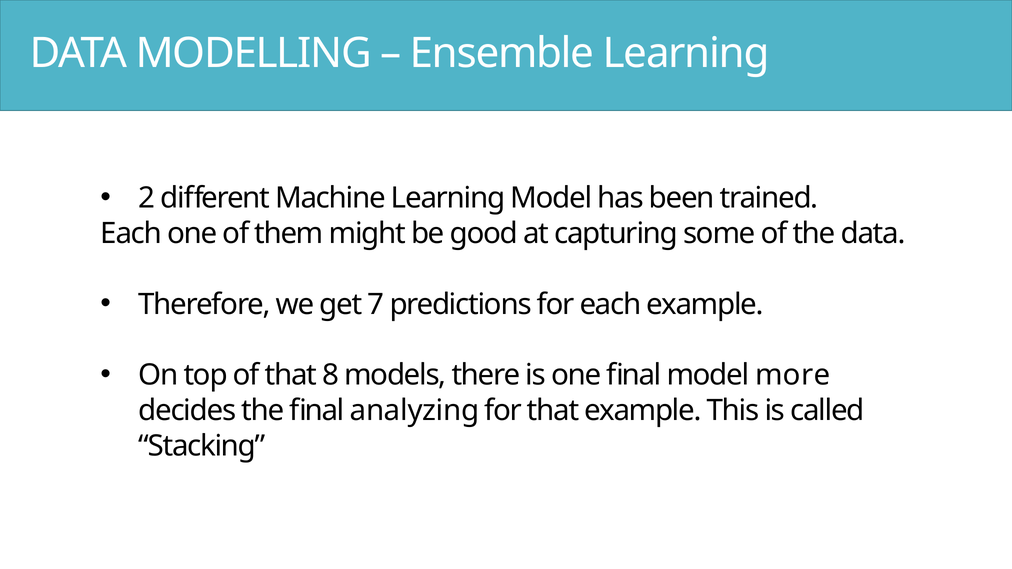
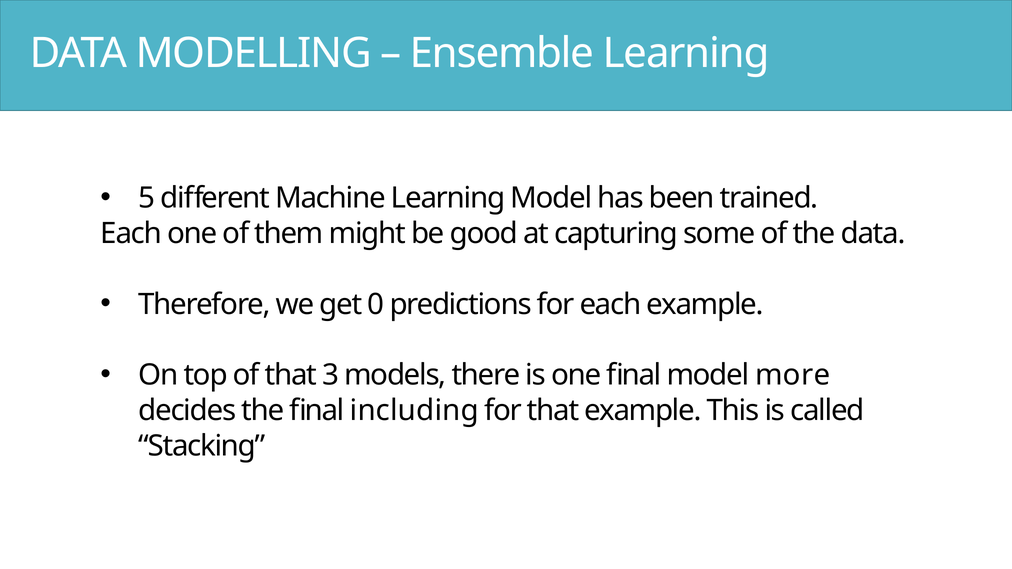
2: 2 -> 5
7: 7 -> 0
8: 8 -> 3
analyzing: analyzing -> including
